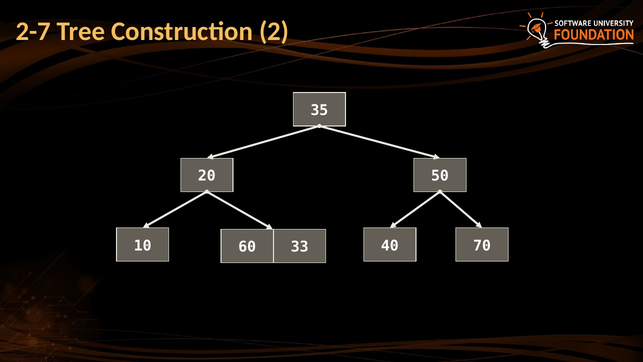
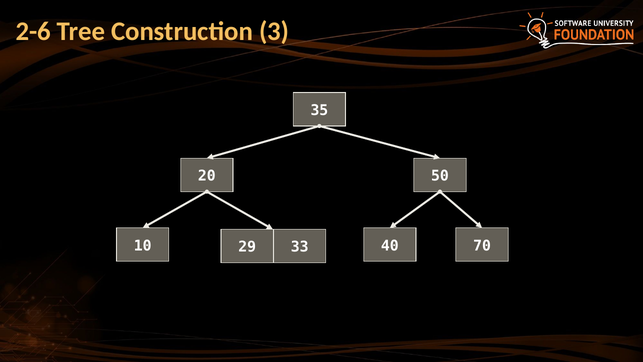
2-7: 2-7 -> 2-6
2: 2 -> 3
60: 60 -> 29
